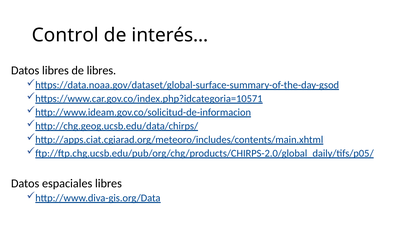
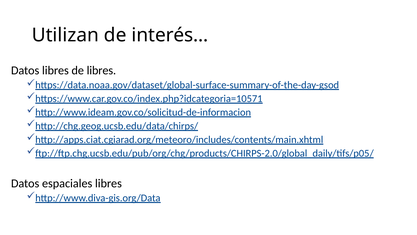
Control: Control -> Utilizan
